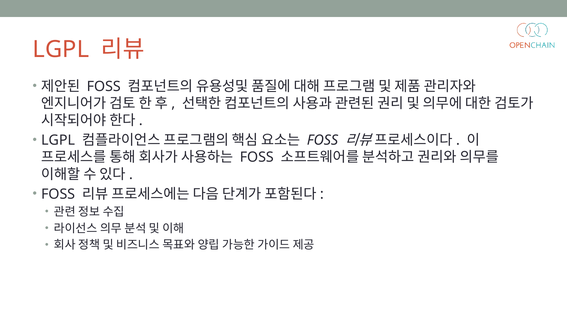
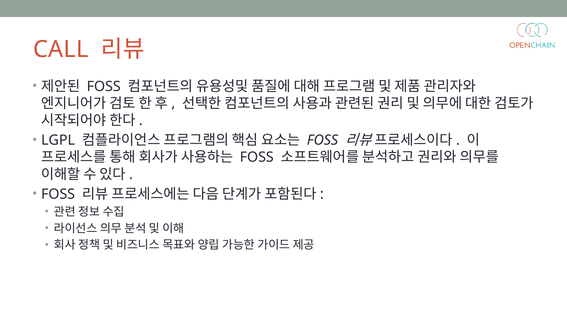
LGPL at (61, 49): LGPL -> CALL
